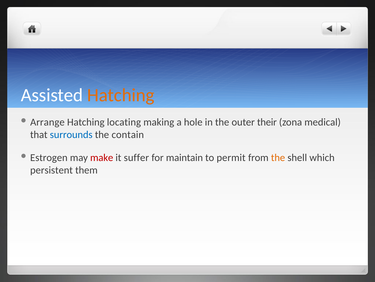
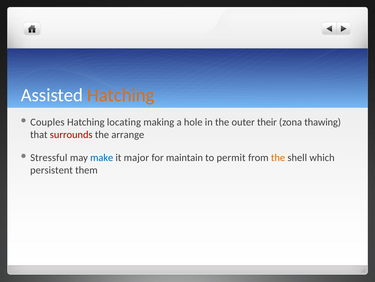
Arrange: Arrange -> Couples
medical: medical -> thawing
surrounds colour: blue -> red
contain: contain -> arrange
Estrogen: Estrogen -> Stressful
make colour: red -> blue
suffer: suffer -> major
